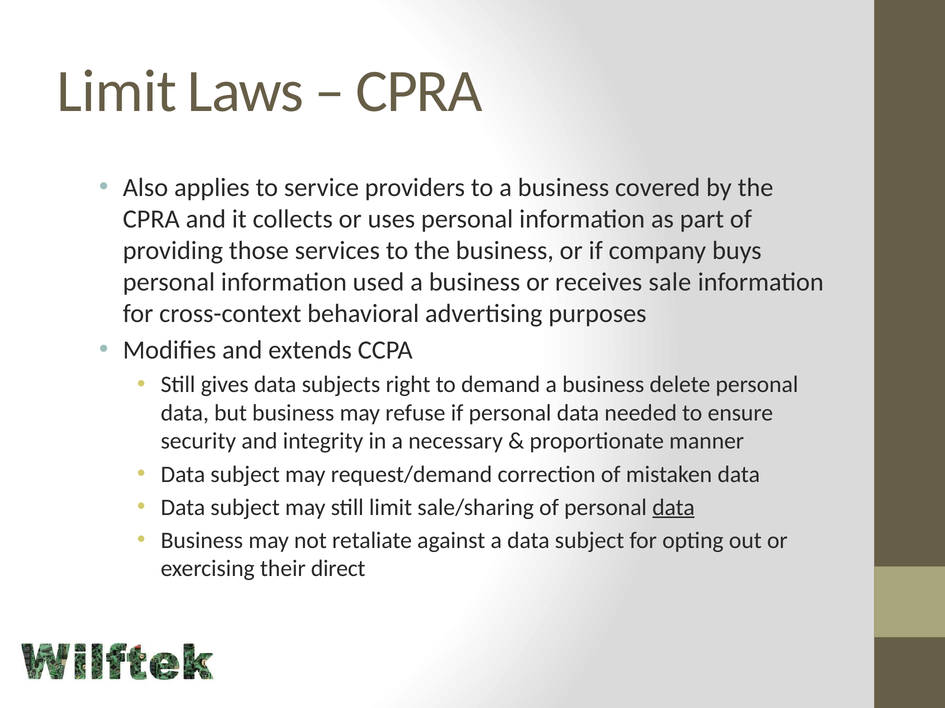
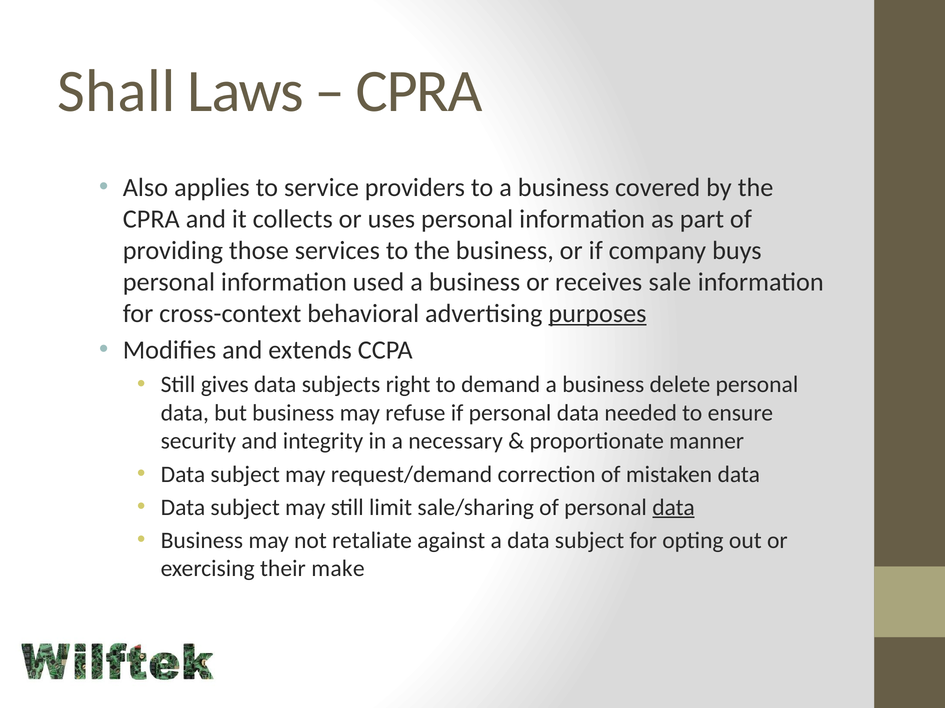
Limit at (117, 92): Limit -> Shall
purposes underline: none -> present
direct: direct -> make
